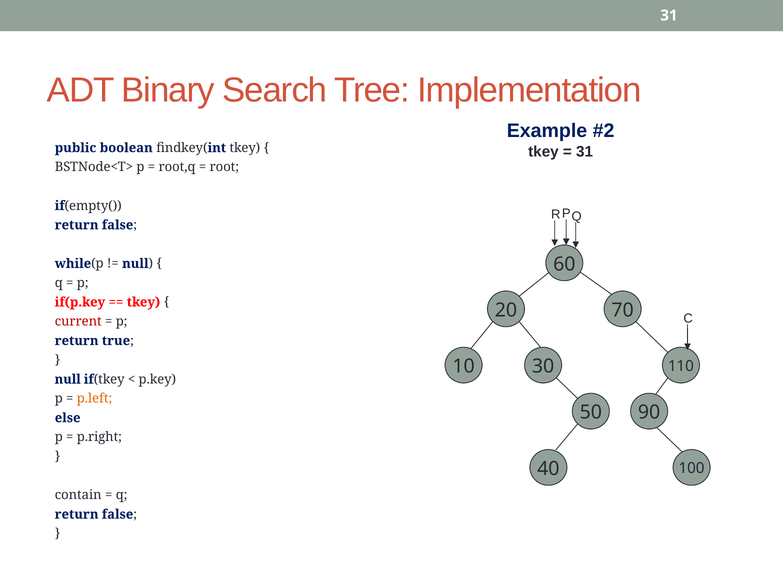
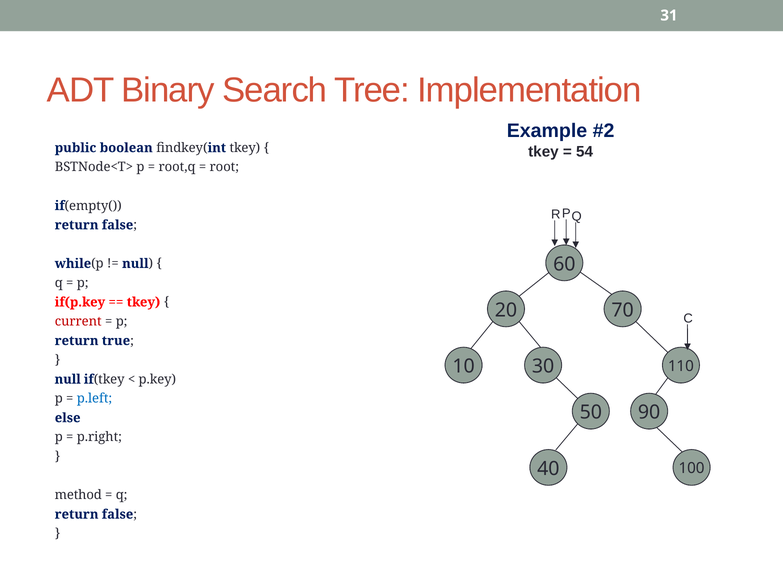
31 at (585, 152): 31 -> 54
p.left colour: orange -> blue
contain: contain -> method
